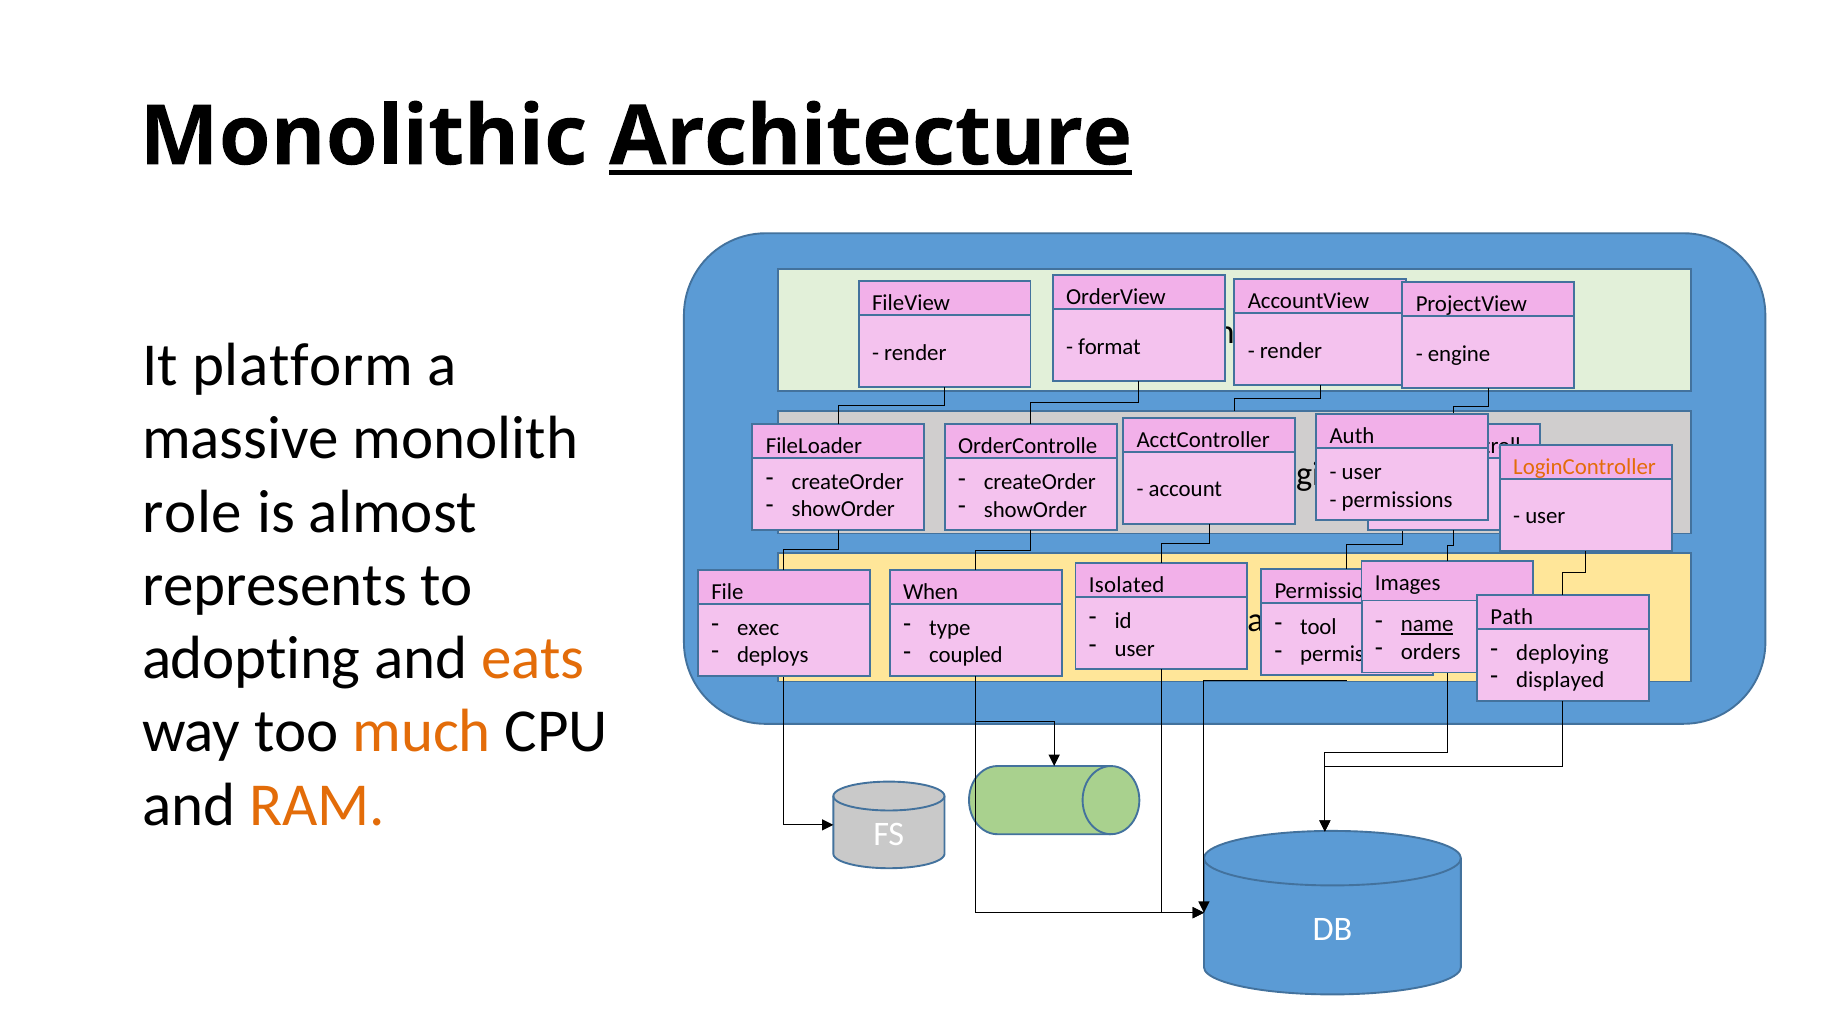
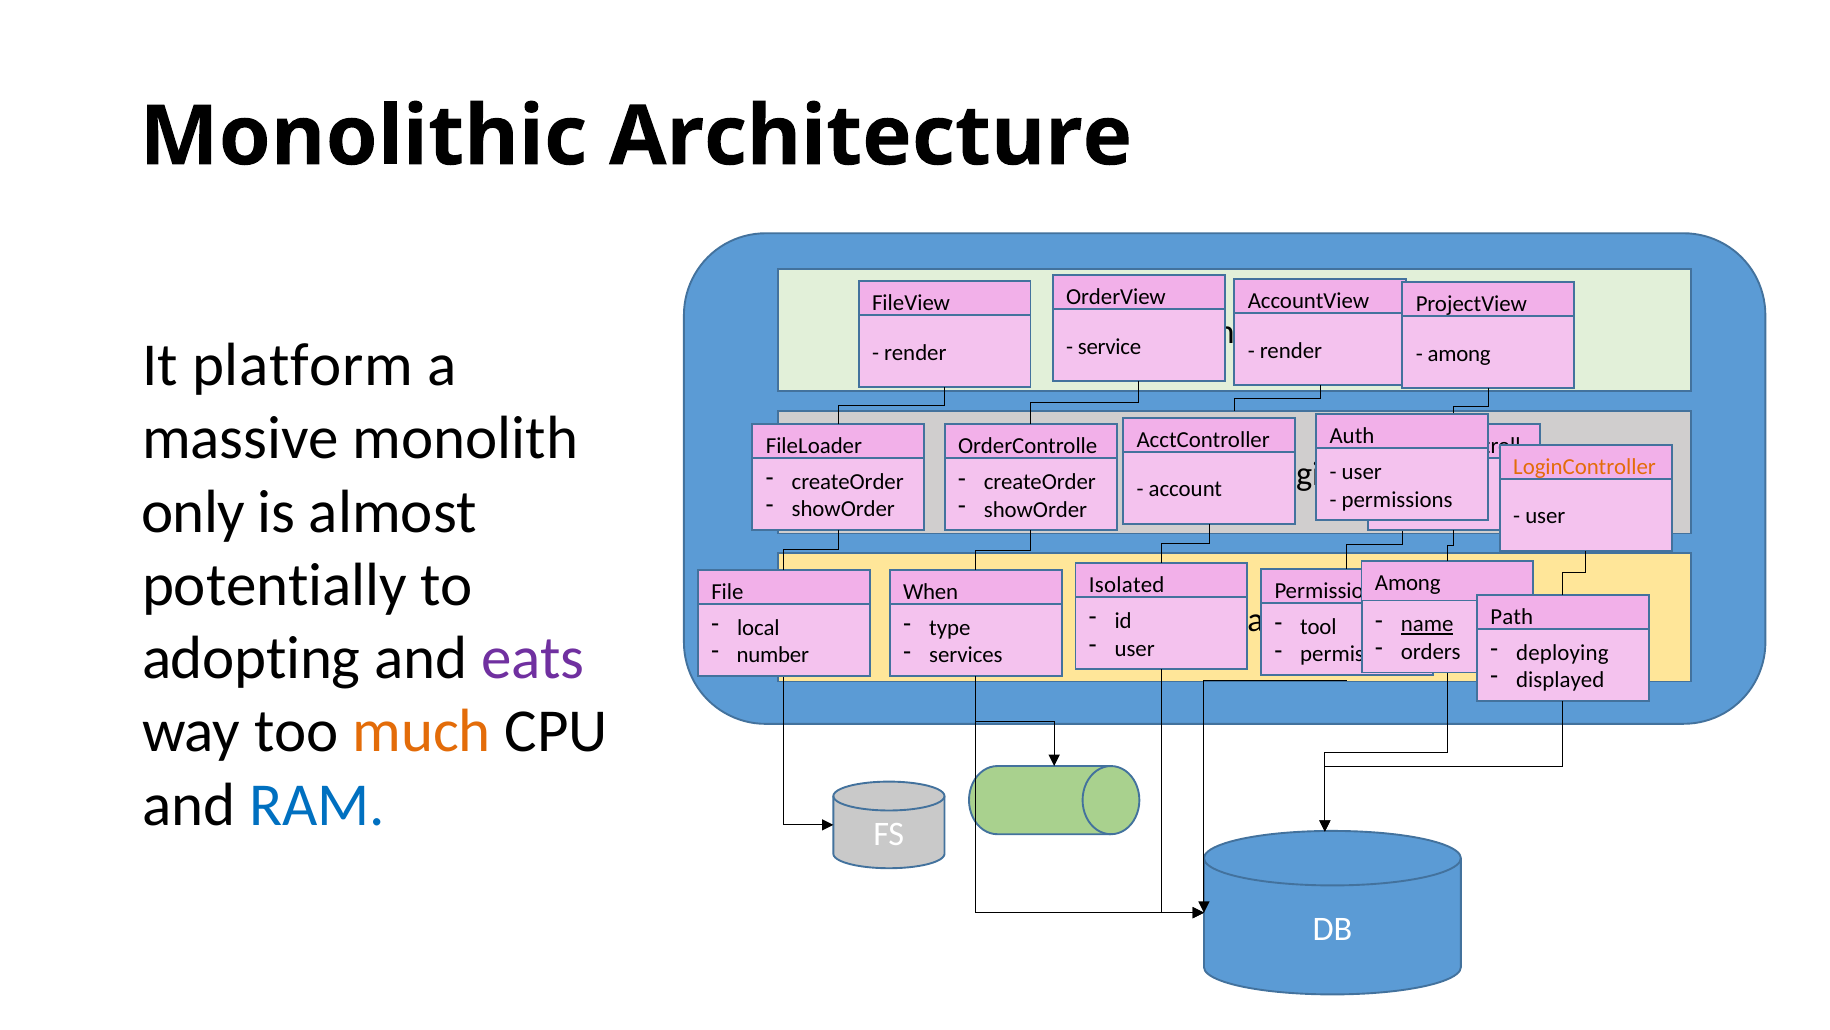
Architecture underline: present -> none
format: format -> service
engine at (1459, 353): engine -> among
role: role -> only
represents: represents -> potentially
Images at (1408, 583): Images -> Among
exec: exec -> local
eats colour: orange -> purple
deploys: deploys -> number
coupled: coupled -> services
RAM colour: orange -> blue
